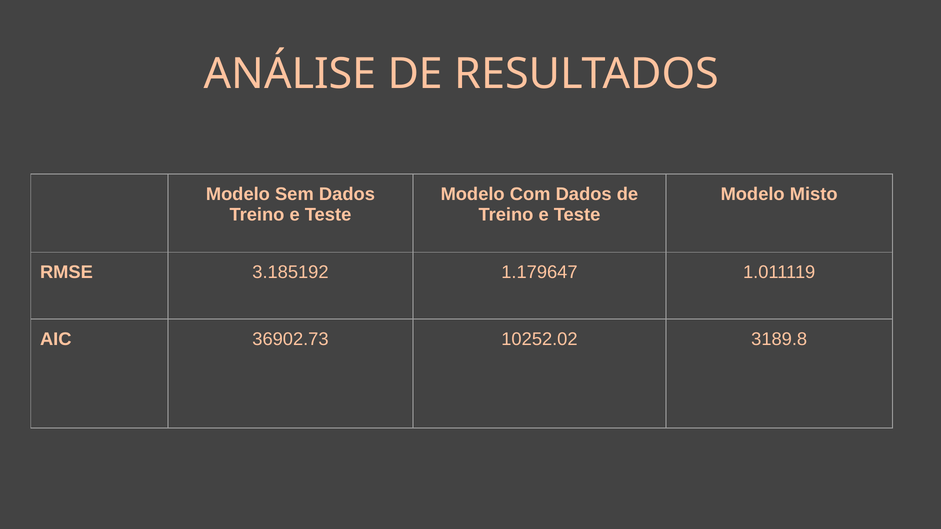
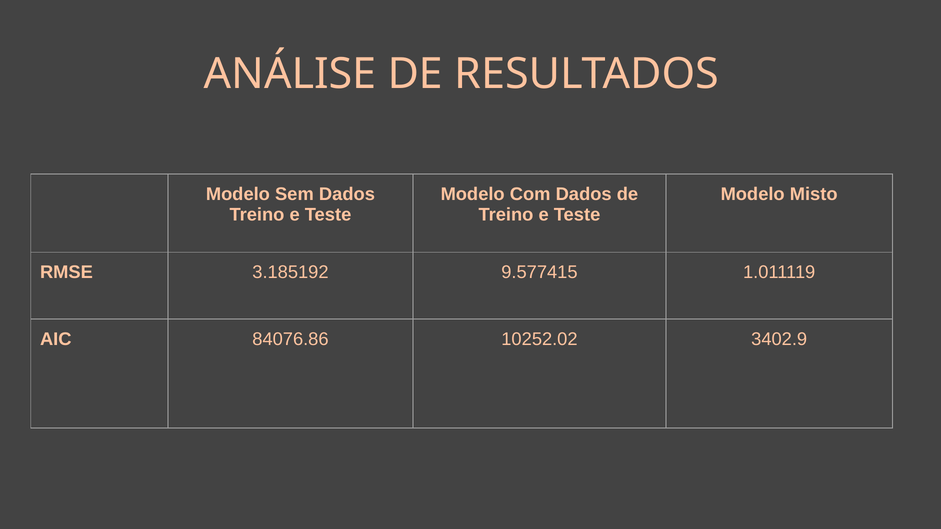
1.179647: 1.179647 -> 9.577415
36902.73: 36902.73 -> 84076.86
3189.8: 3189.8 -> 3402.9
